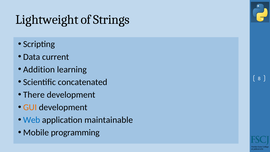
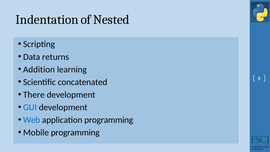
Lightweight: Lightweight -> Indentation
Strings: Strings -> Nested
current: current -> returns
GUI colour: orange -> blue
application maintainable: maintainable -> programming
